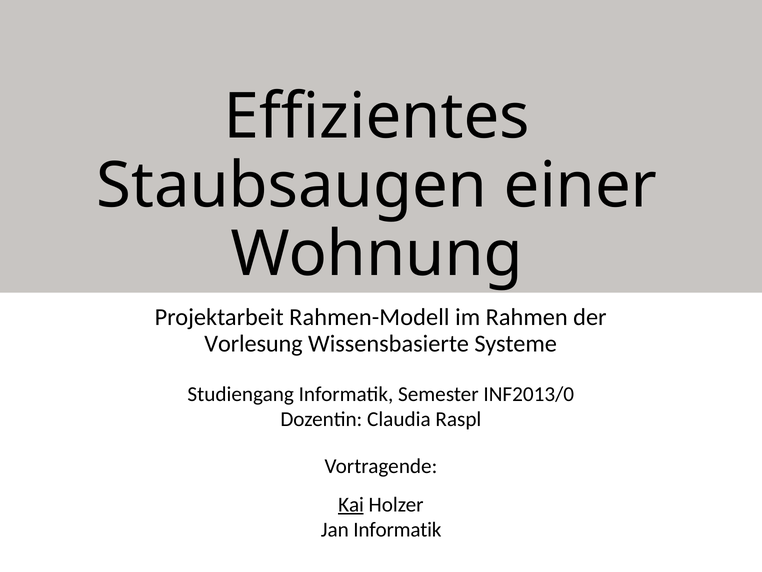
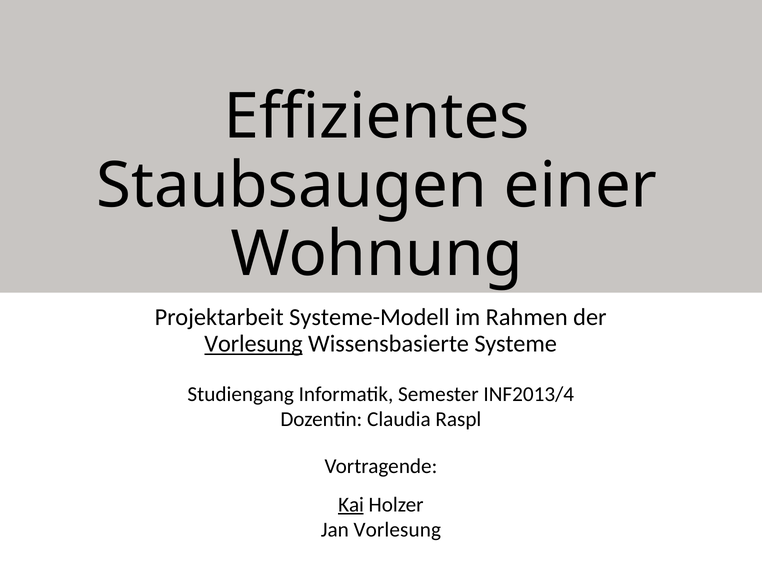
Rahmen-Modell: Rahmen-Modell -> Systeme-Modell
Vorlesung at (253, 343) underline: none -> present
INF2013/0: INF2013/0 -> INF2013/4
Jan Informatik: Informatik -> Vorlesung
